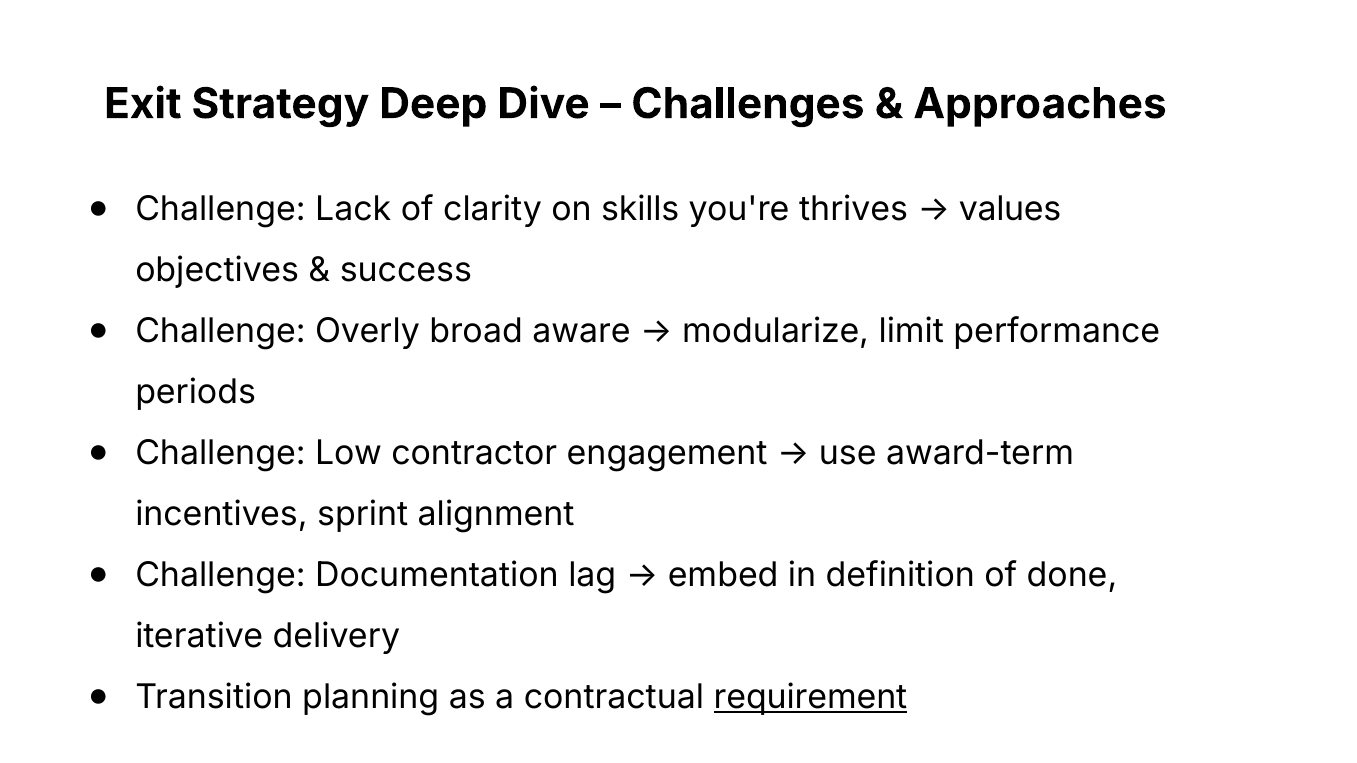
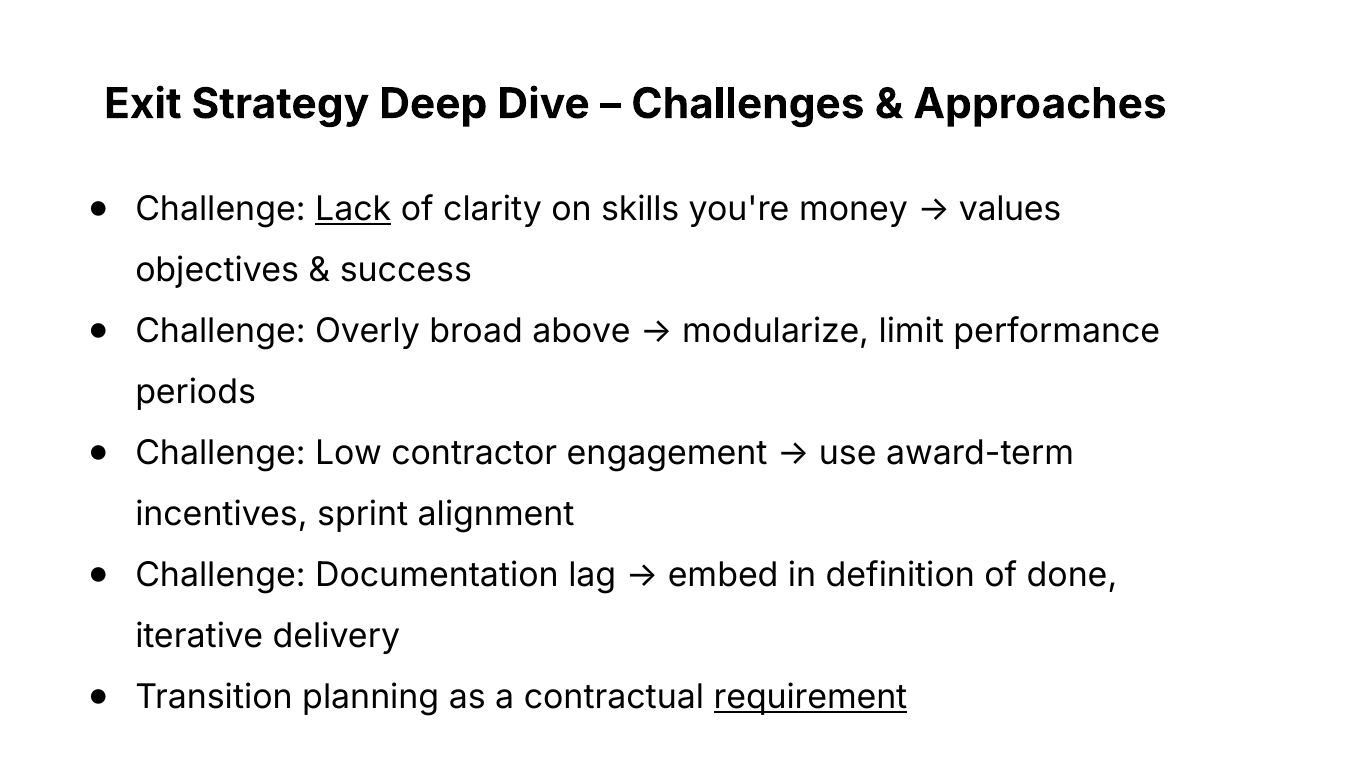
Lack underline: none -> present
thrives: thrives -> money
aware: aware -> above
